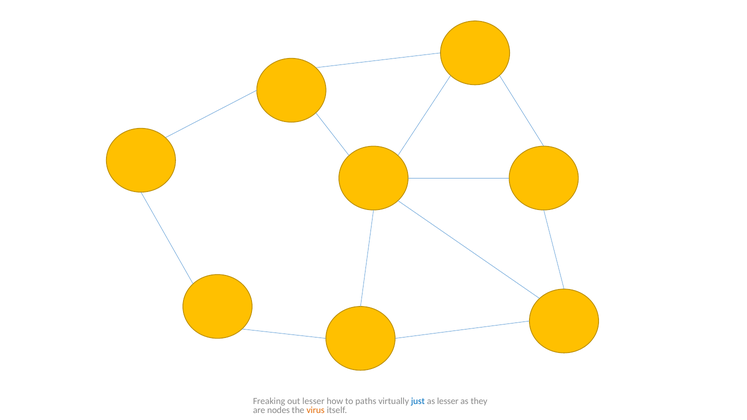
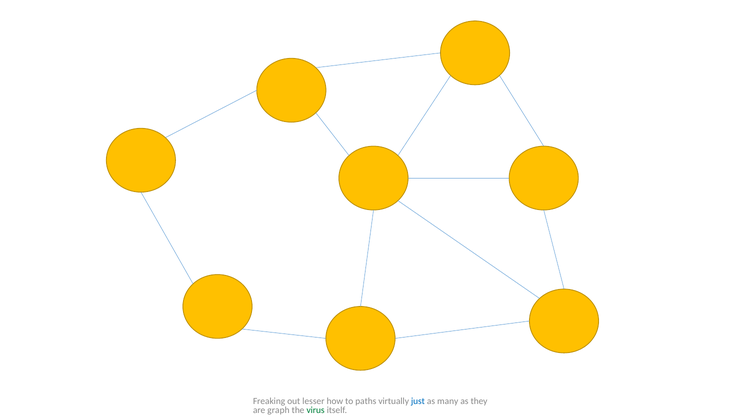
as lesser: lesser -> many
nodes: nodes -> graph
virus colour: orange -> green
